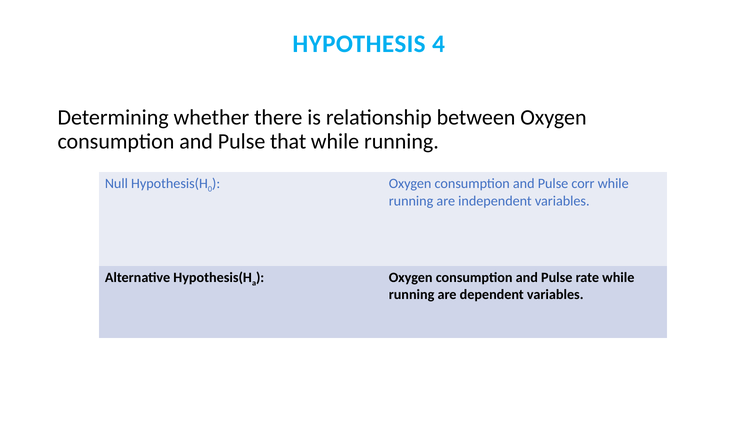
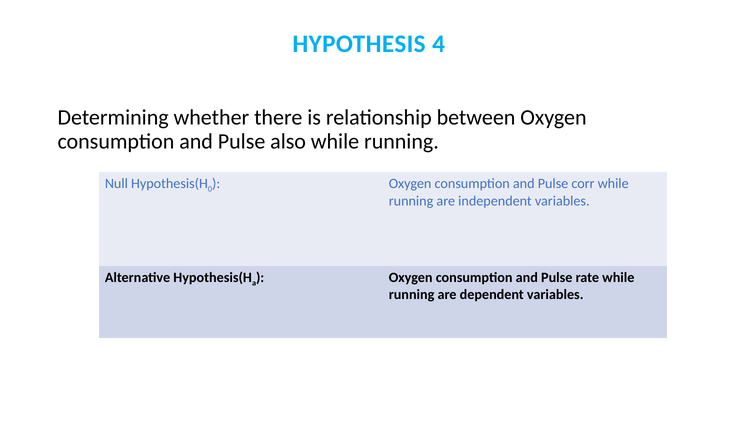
that: that -> also
